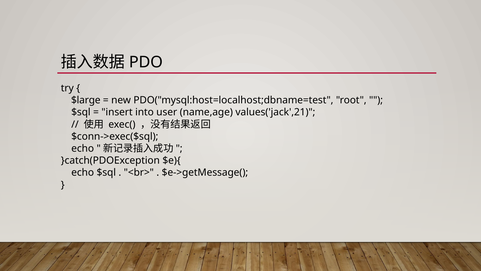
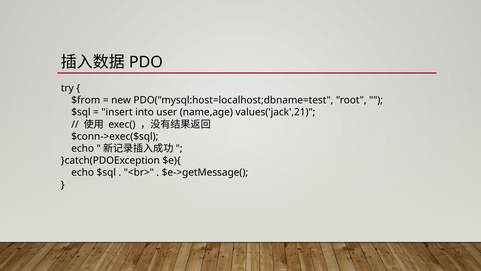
$large: $large -> $from
